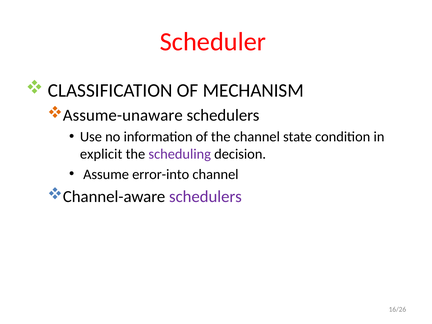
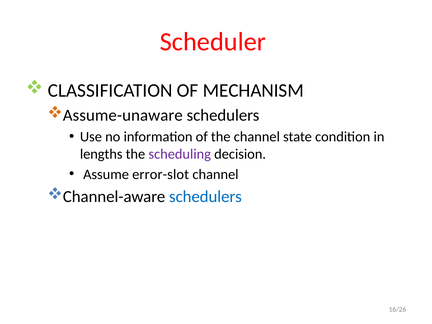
explicit: explicit -> lengths
error-into: error-into -> error-slot
schedulers at (205, 197) colour: purple -> blue
